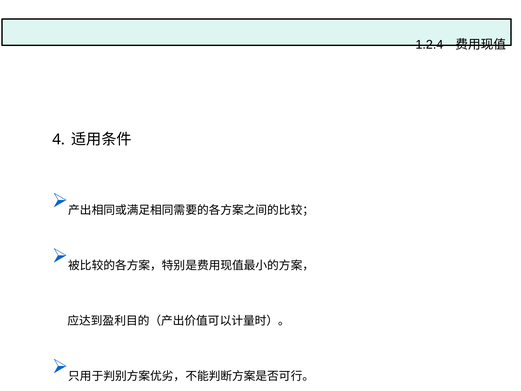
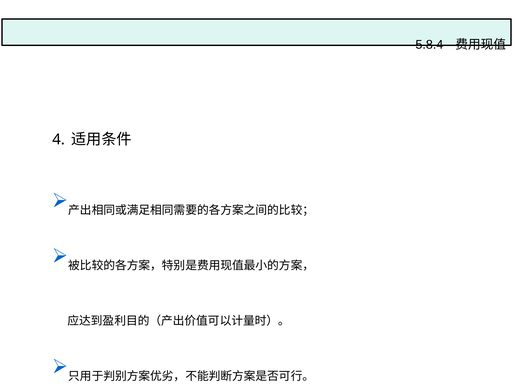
1.2.4: 1.2.4 -> 5.8.4
